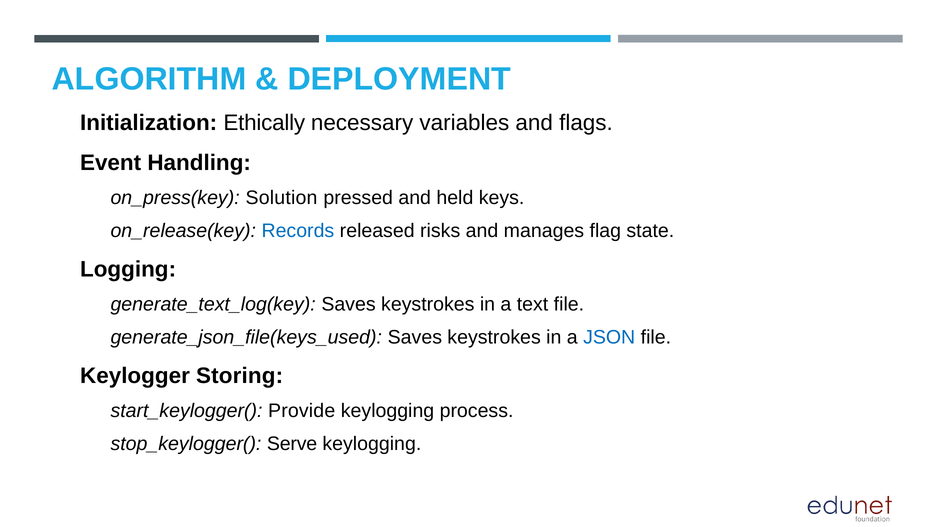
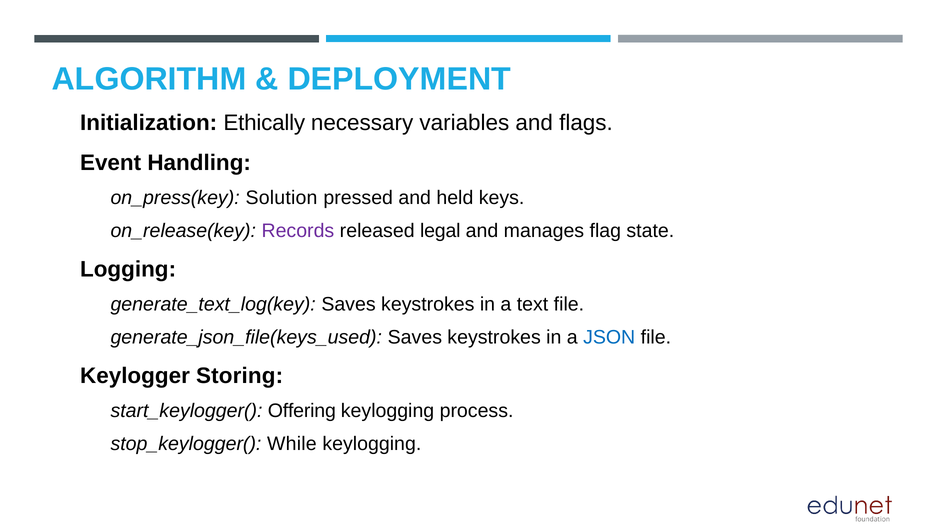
Records colour: blue -> purple
risks: risks -> legal
Provide: Provide -> Offering
Serve: Serve -> While
